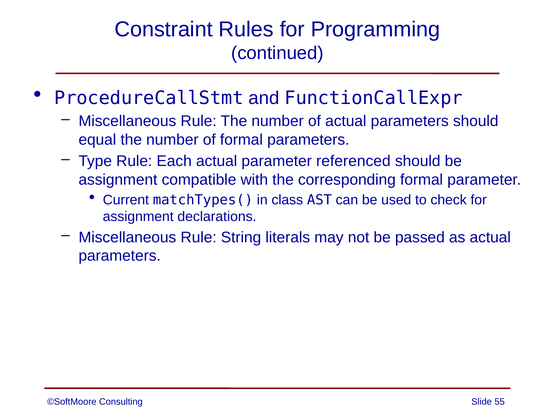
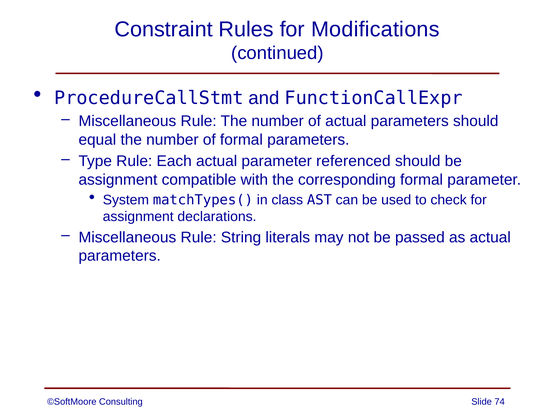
Programming: Programming -> Modifications
Current: Current -> System
55: 55 -> 74
